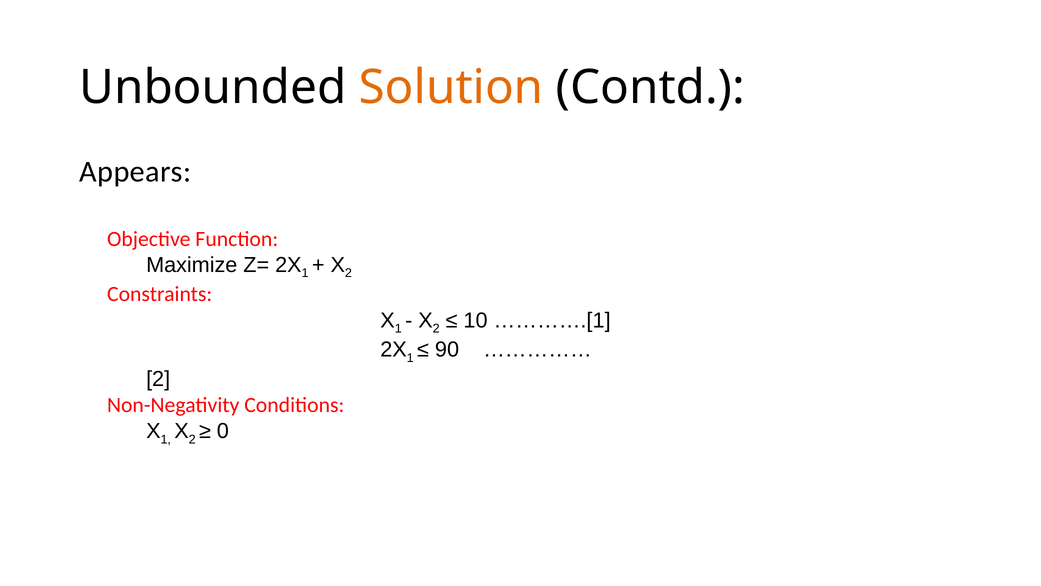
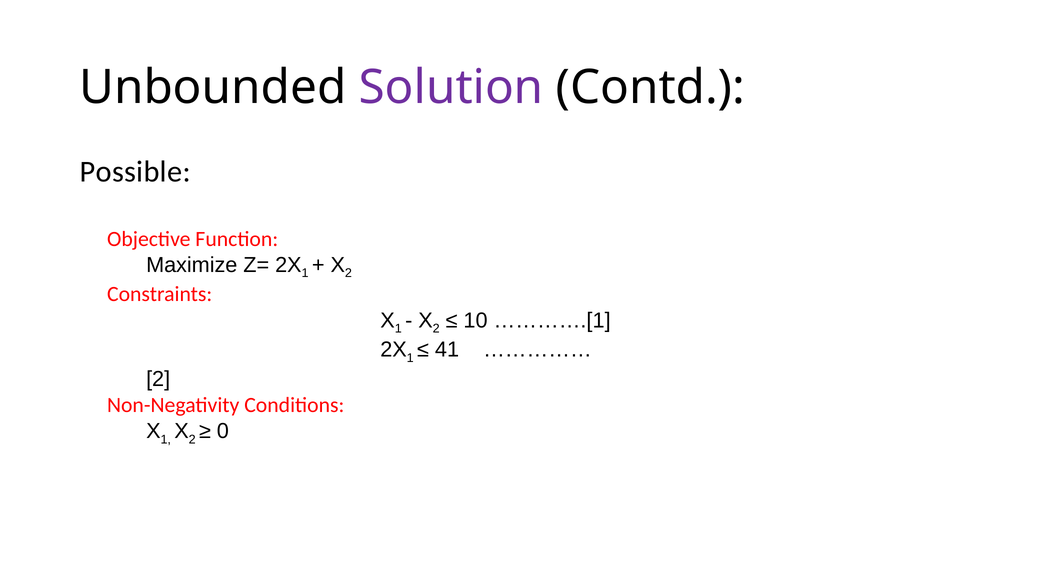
Solution colour: orange -> purple
Appears: Appears -> Possible
90: 90 -> 41
